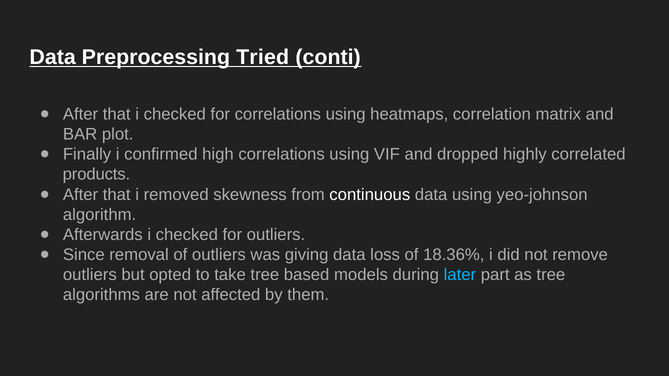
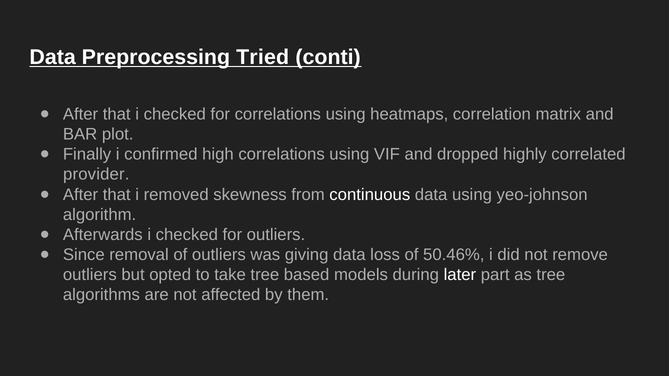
products: products -> provider
18.36%: 18.36% -> 50.46%
later colour: light blue -> white
